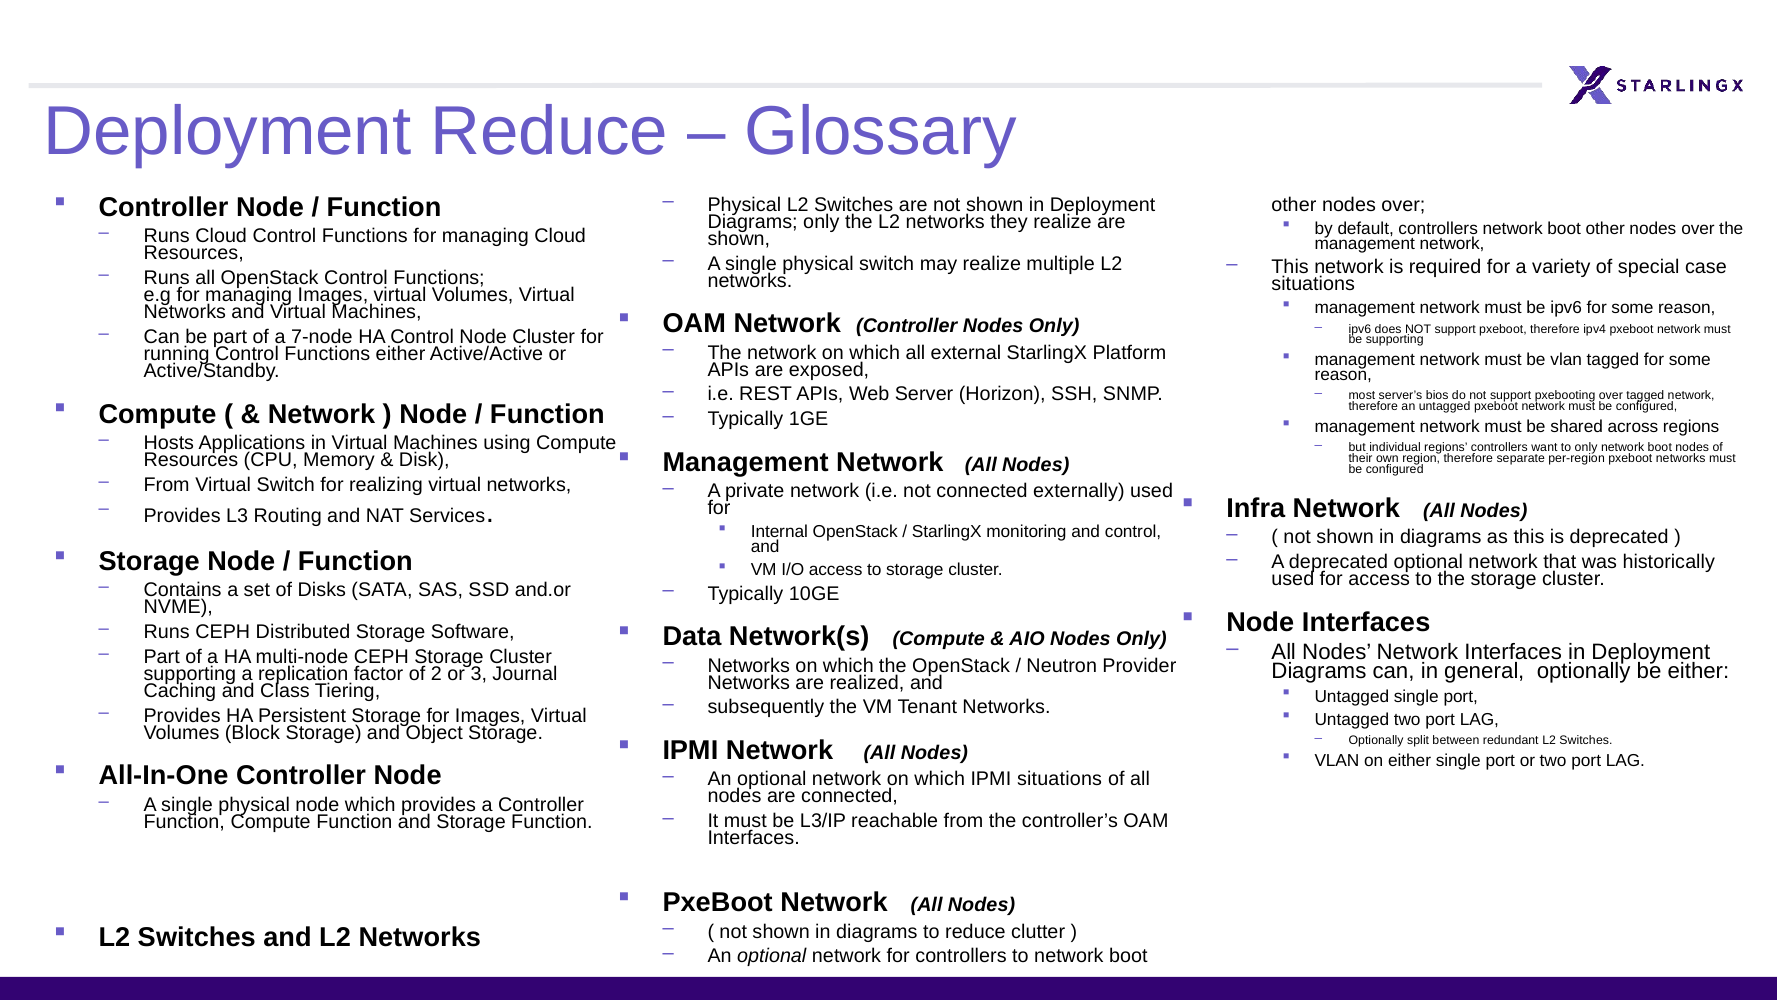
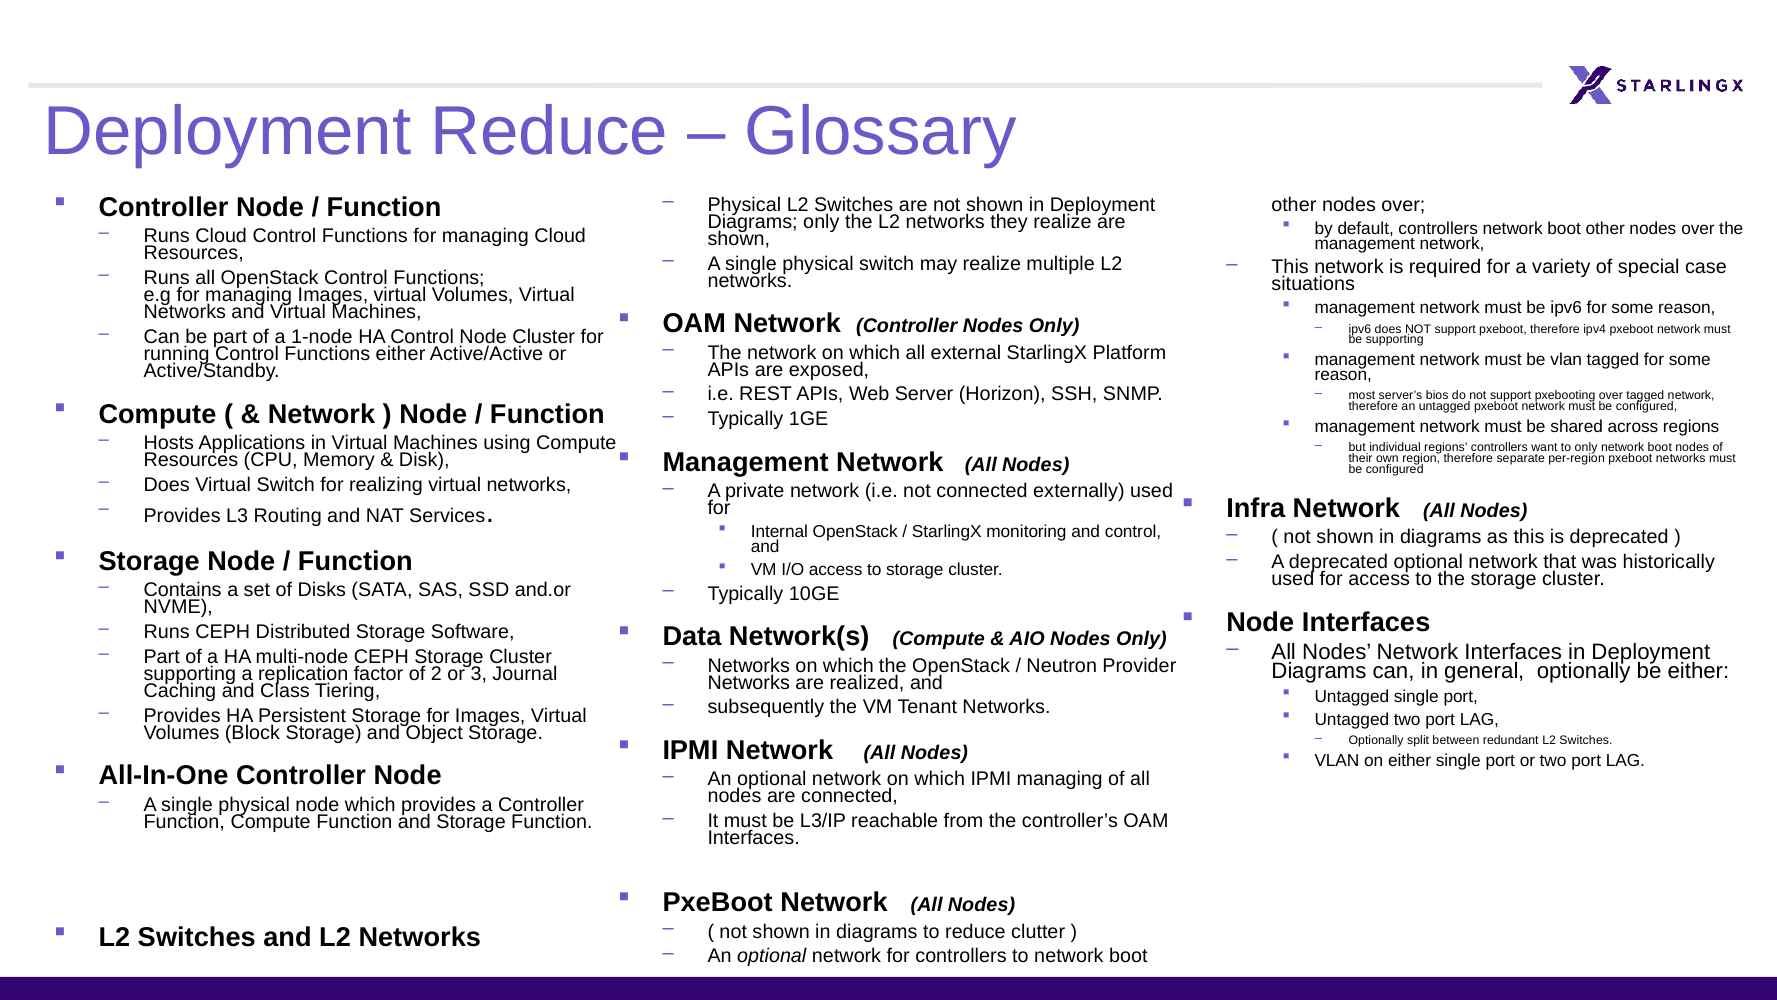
7-node: 7-node -> 1-node
From at (167, 484): From -> Does
IPMI situations: situations -> managing
